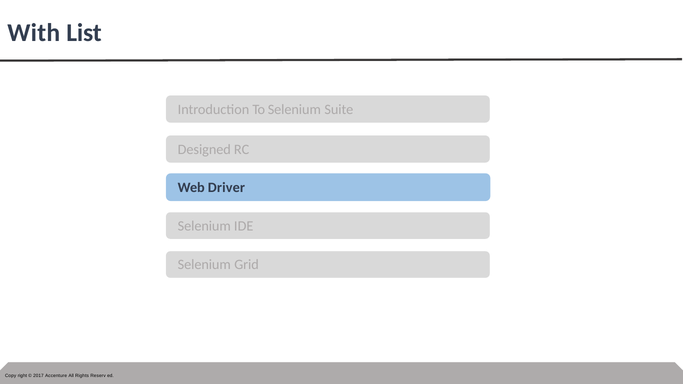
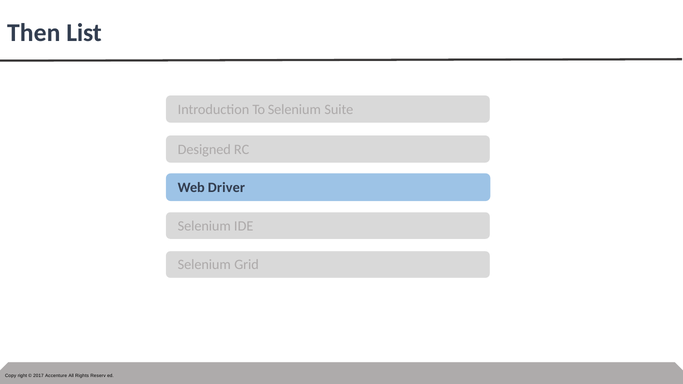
With: With -> Then
